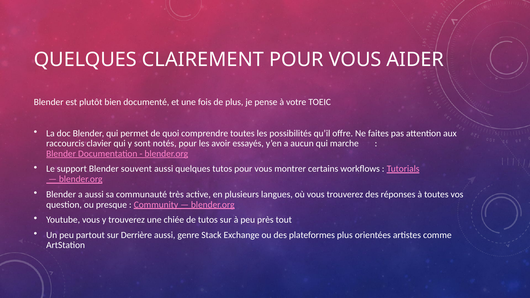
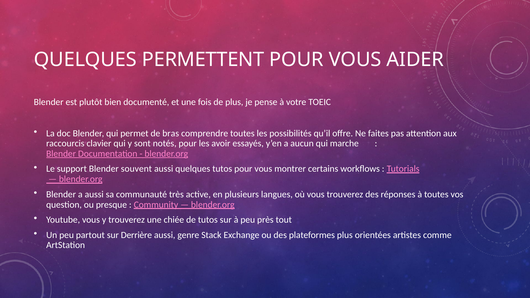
CLAIREMENT: CLAIREMENT -> PERMETTENT
quoi: quoi -> bras
